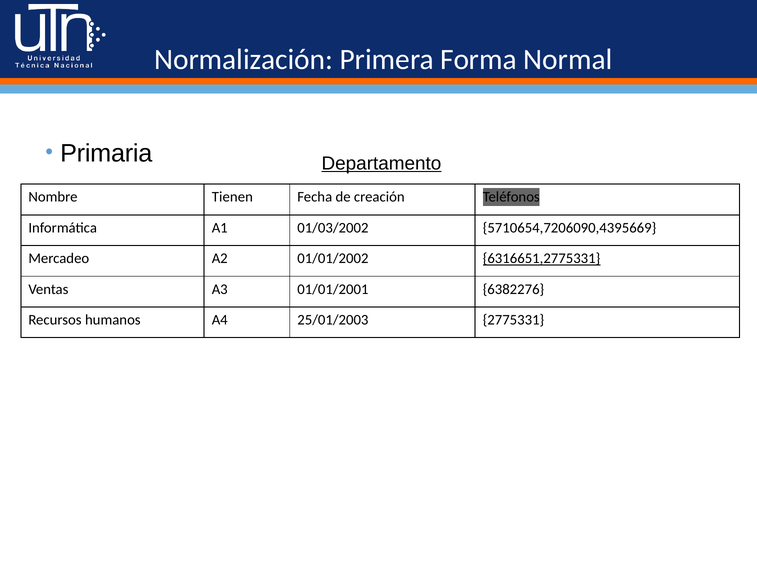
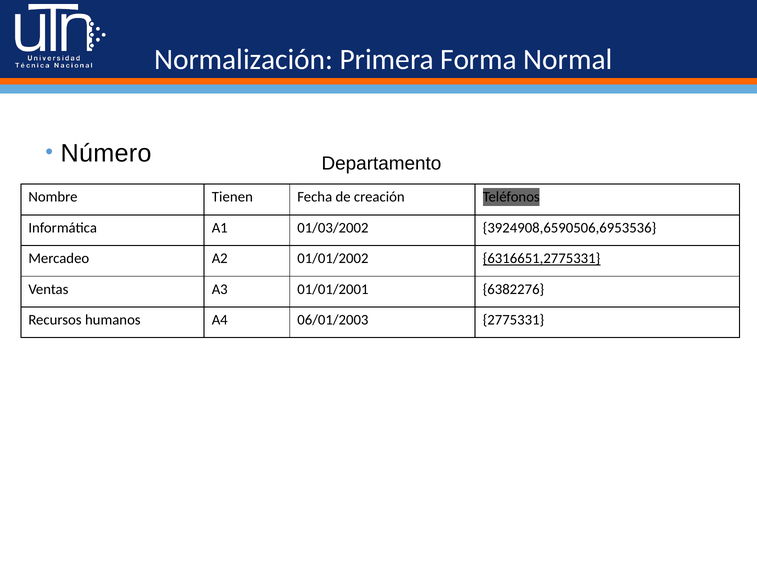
Primaria: Primaria -> Número
Departamento underline: present -> none
5710654,7206090,4395669: 5710654,7206090,4395669 -> 3924908,6590506,6953536
25/01/2003: 25/01/2003 -> 06/01/2003
